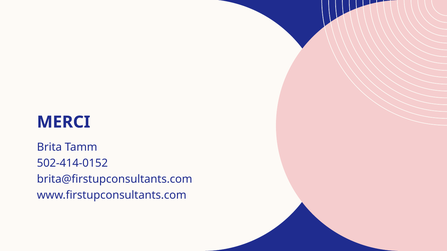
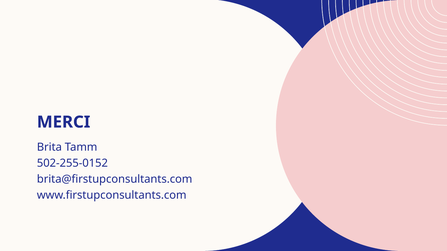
502-414-0152: 502-414-0152 -> 502-255-0152
